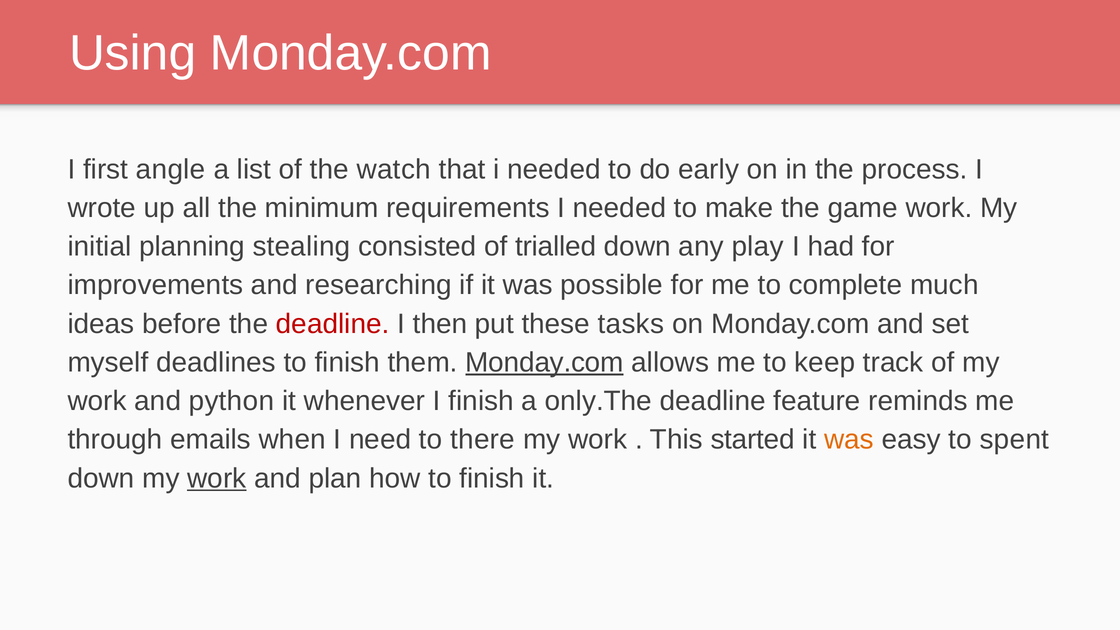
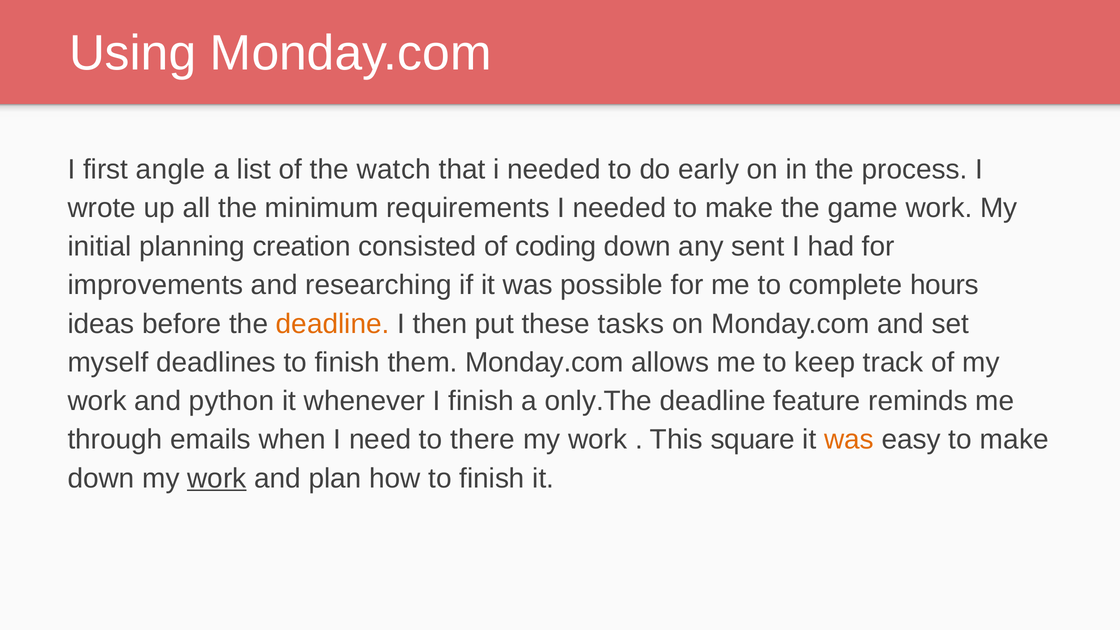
stealing: stealing -> creation
trialled: trialled -> coding
play: play -> sent
much: much -> hours
deadline at (333, 324) colour: red -> orange
Monday.com at (545, 362) underline: present -> none
started: started -> square
easy to spent: spent -> make
